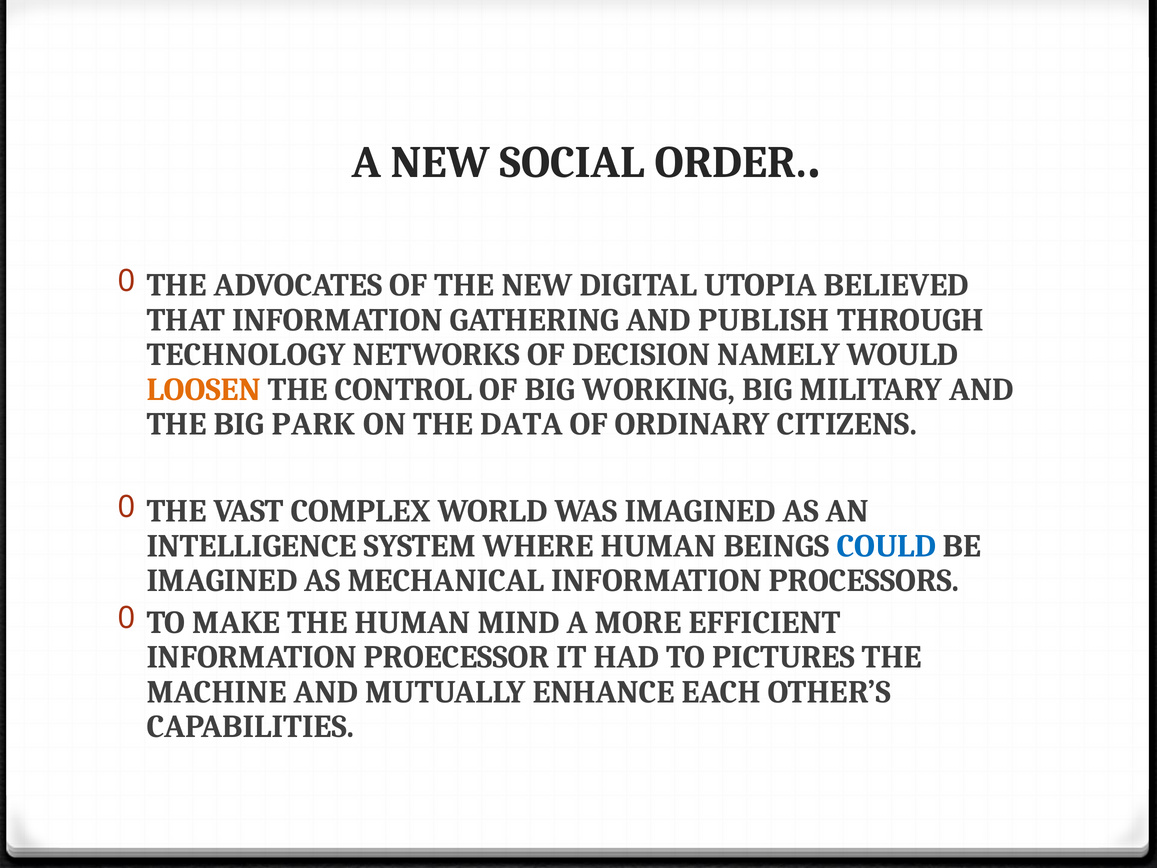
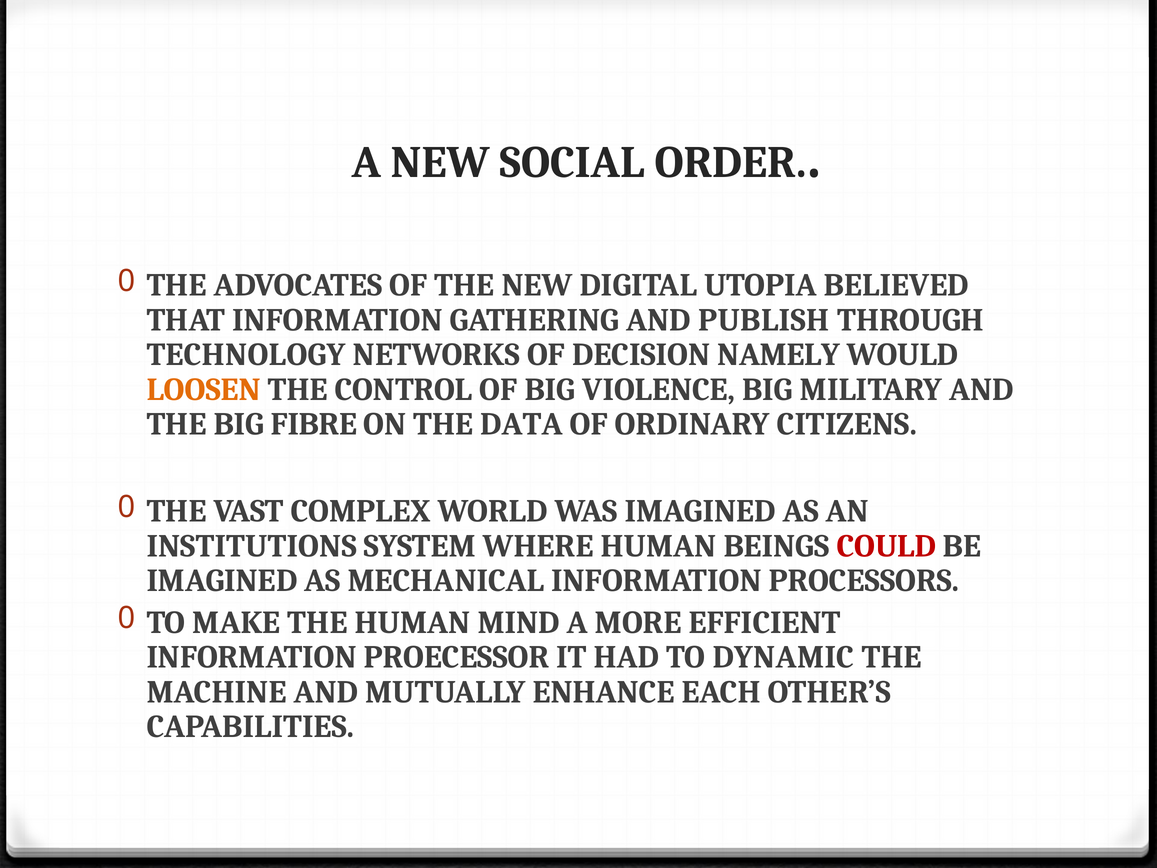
WORKING: WORKING -> VIOLENCE
PARK: PARK -> FIBRE
INTELLIGENCE: INTELLIGENCE -> INSTITUTIONS
COULD colour: blue -> red
PICTURES: PICTURES -> DYNAMIC
